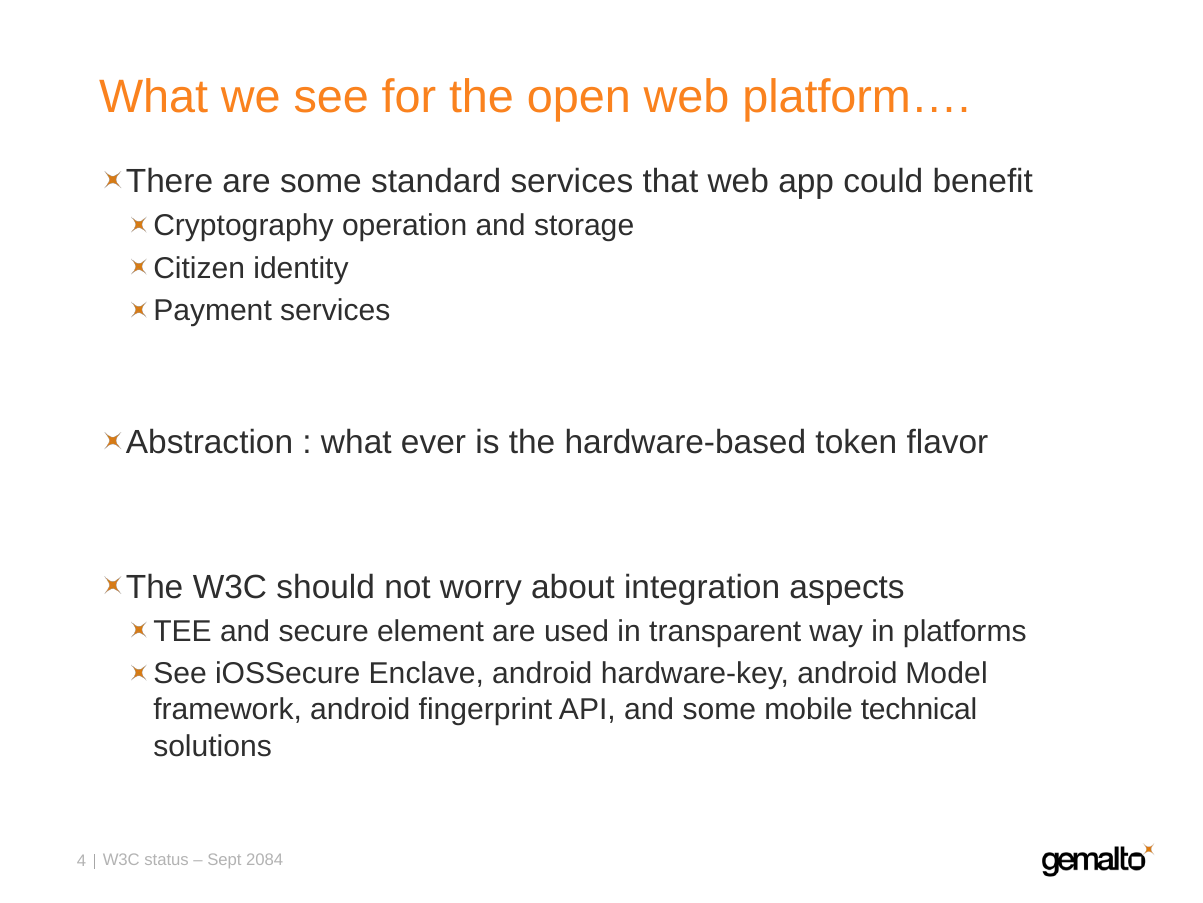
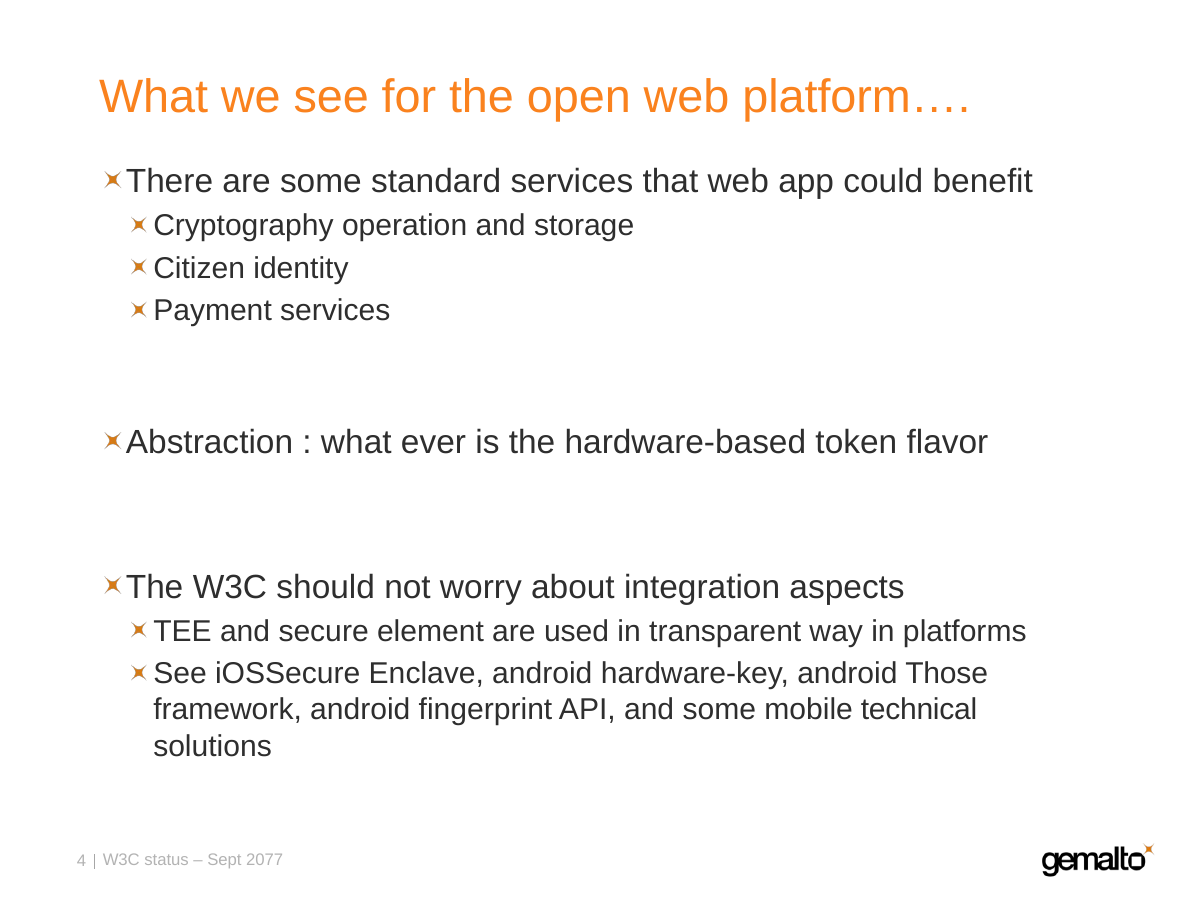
Model: Model -> Those
2084: 2084 -> 2077
